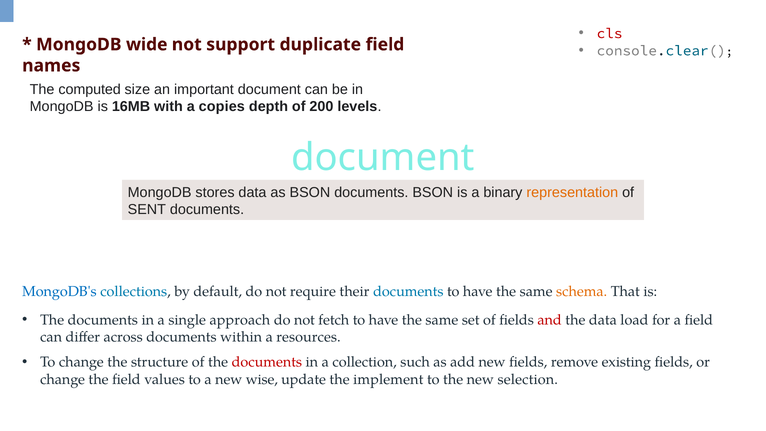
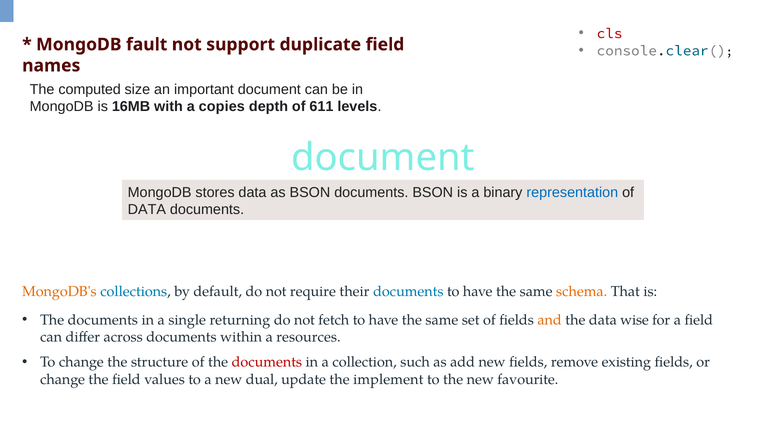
wide: wide -> fault
200: 200 -> 611
representation colour: orange -> blue
SENT at (147, 209): SENT -> DATA
MongoDB's colour: blue -> orange
approach: approach -> returning
and colour: red -> orange
load: load -> wise
wise: wise -> dual
selection: selection -> favourite
